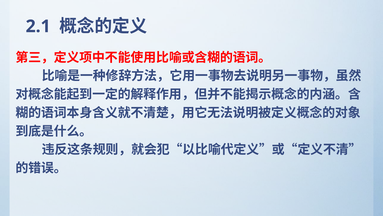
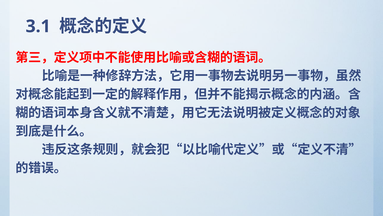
2.1: 2.1 -> 3.1
